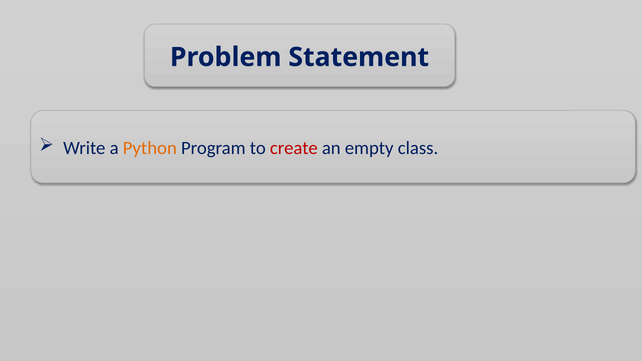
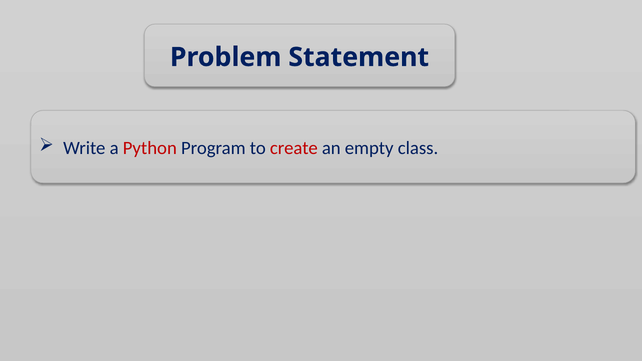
Python colour: orange -> red
